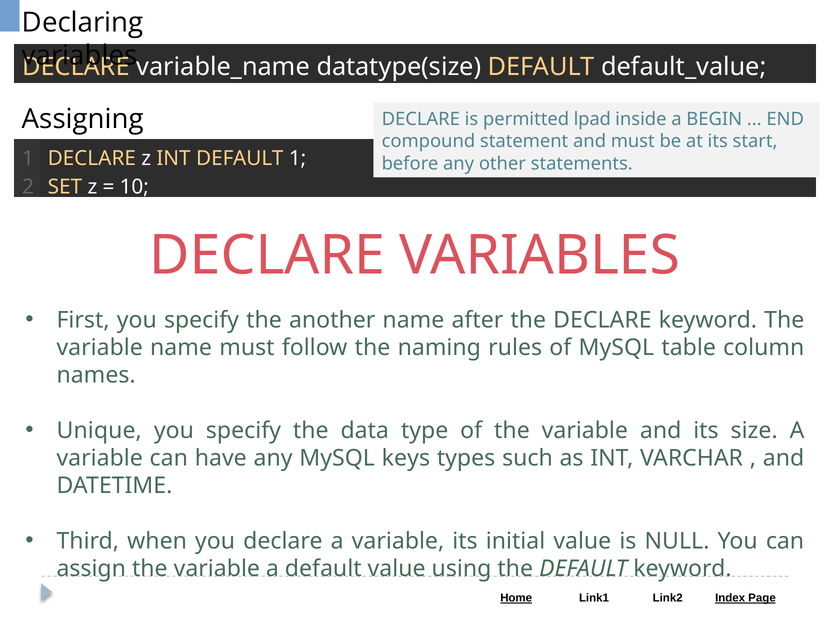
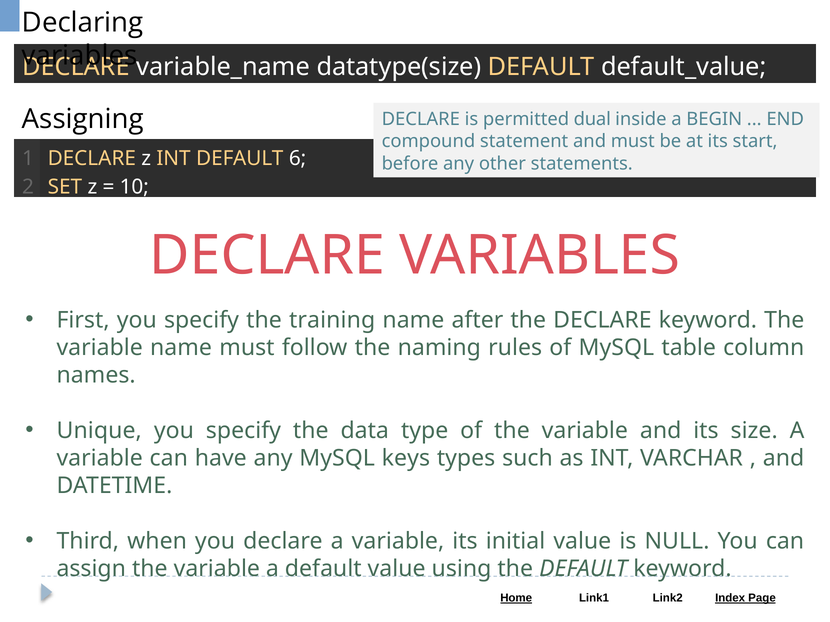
lpad: lpad -> dual
DEFAULT 1: 1 -> 6
another: another -> training
